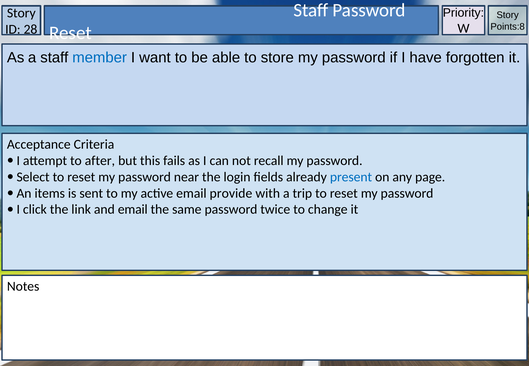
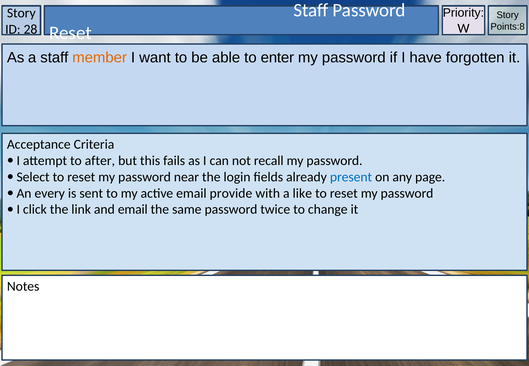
member colour: blue -> orange
store: store -> enter
items: items -> every
trip: trip -> like
